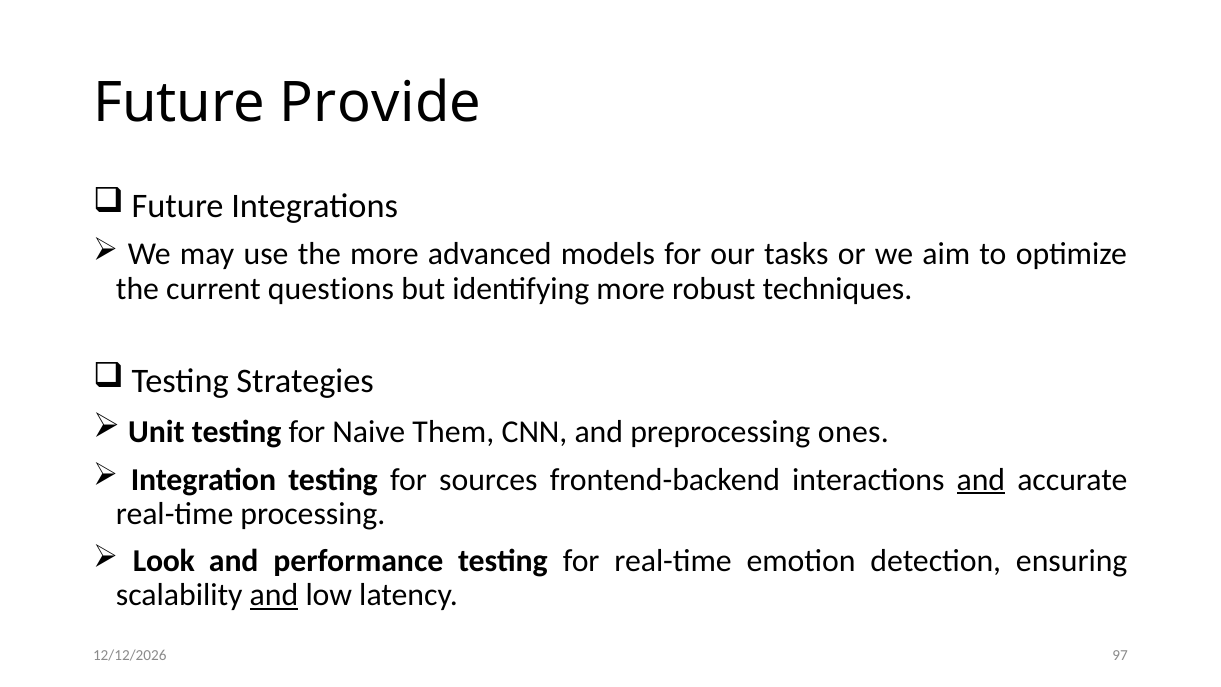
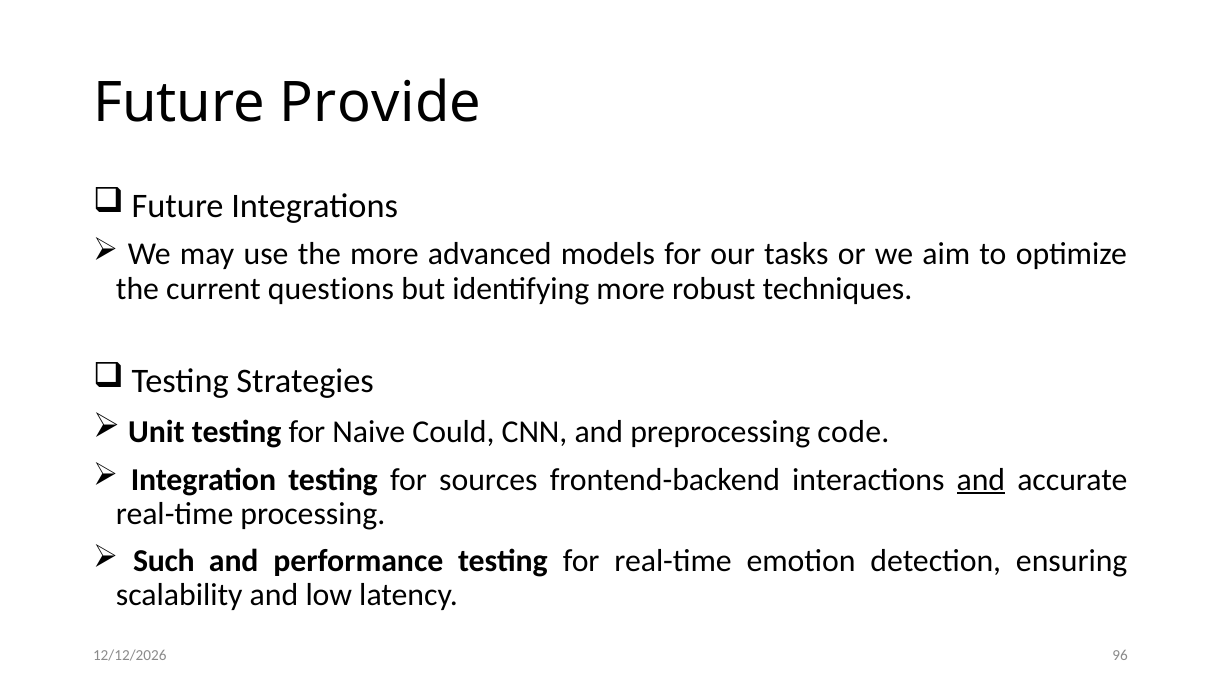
Them: Them -> Could
ones: ones -> code
Look: Look -> Such
and at (274, 595) underline: present -> none
97: 97 -> 96
